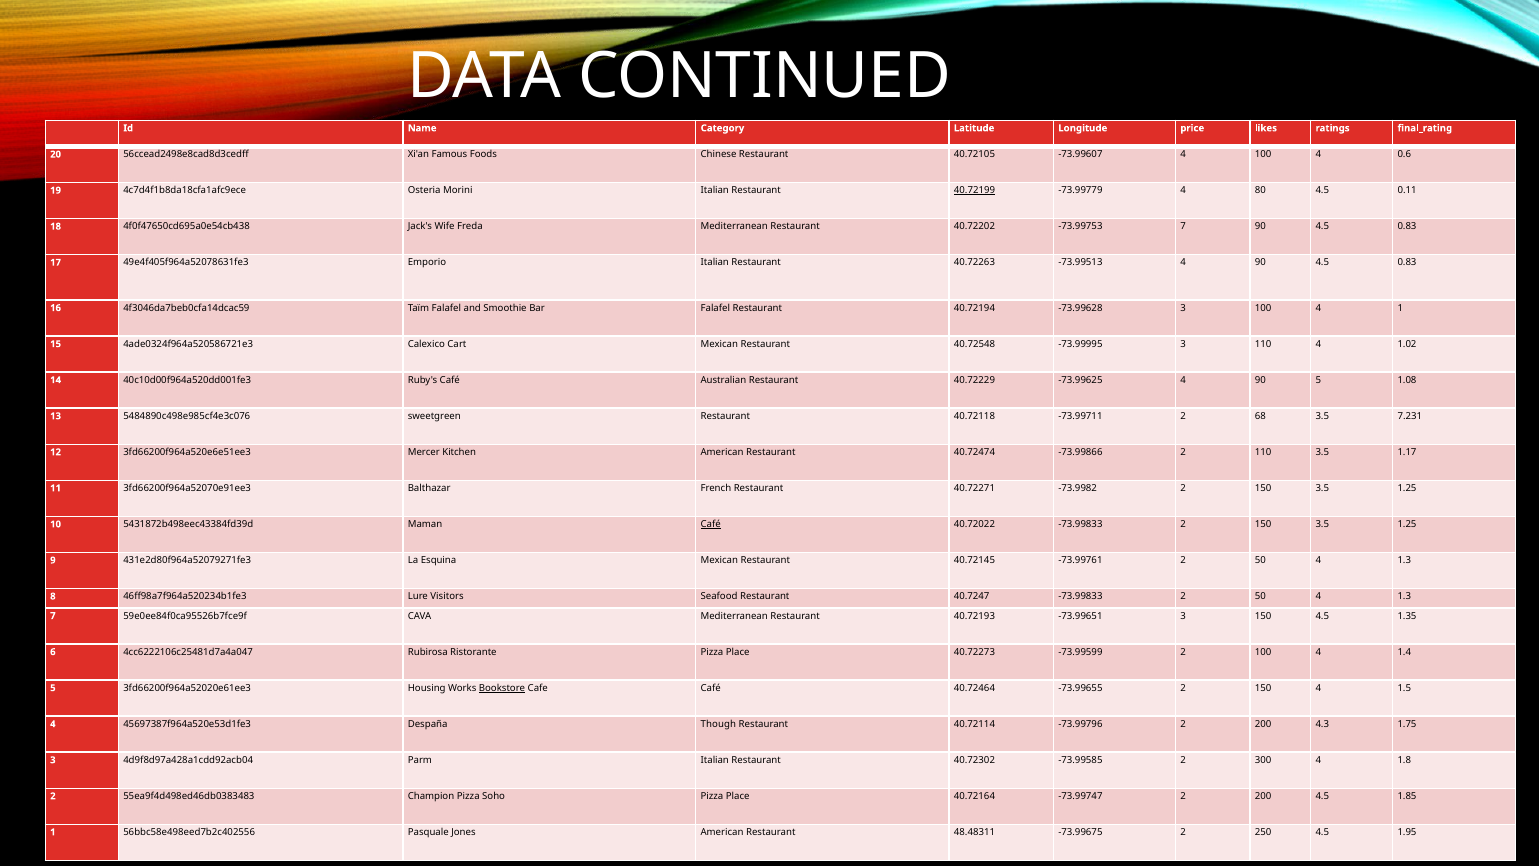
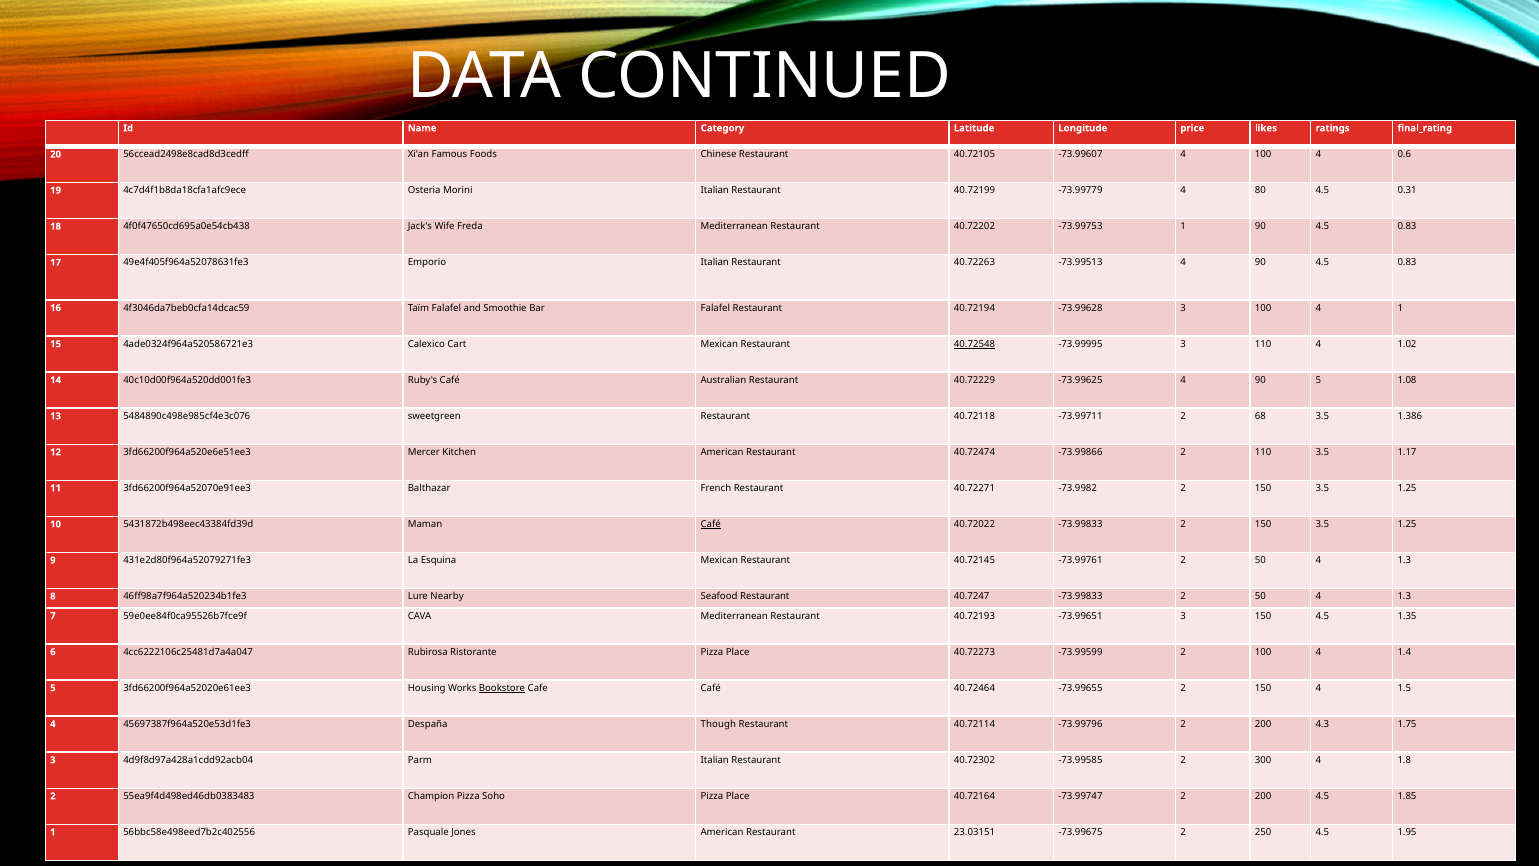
40.72199 underline: present -> none
0.11: 0.11 -> 0.31
-73.99753 7: 7 -> 1
40.72548 underline: none -> present
7.231: 7.231 -> 1.386
Visitors: Visitors -> Nearby
48.48311: 48.48311 -> 23.03151
